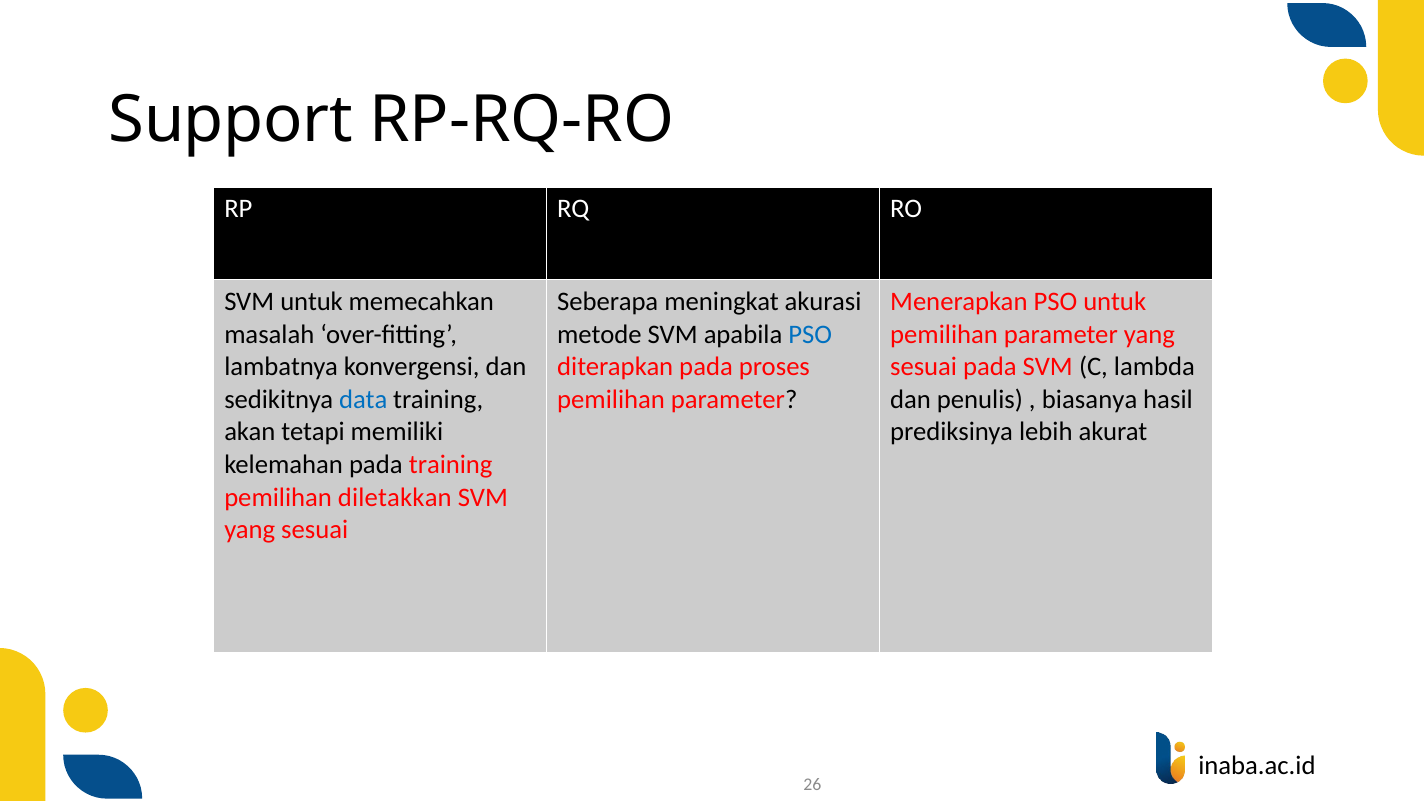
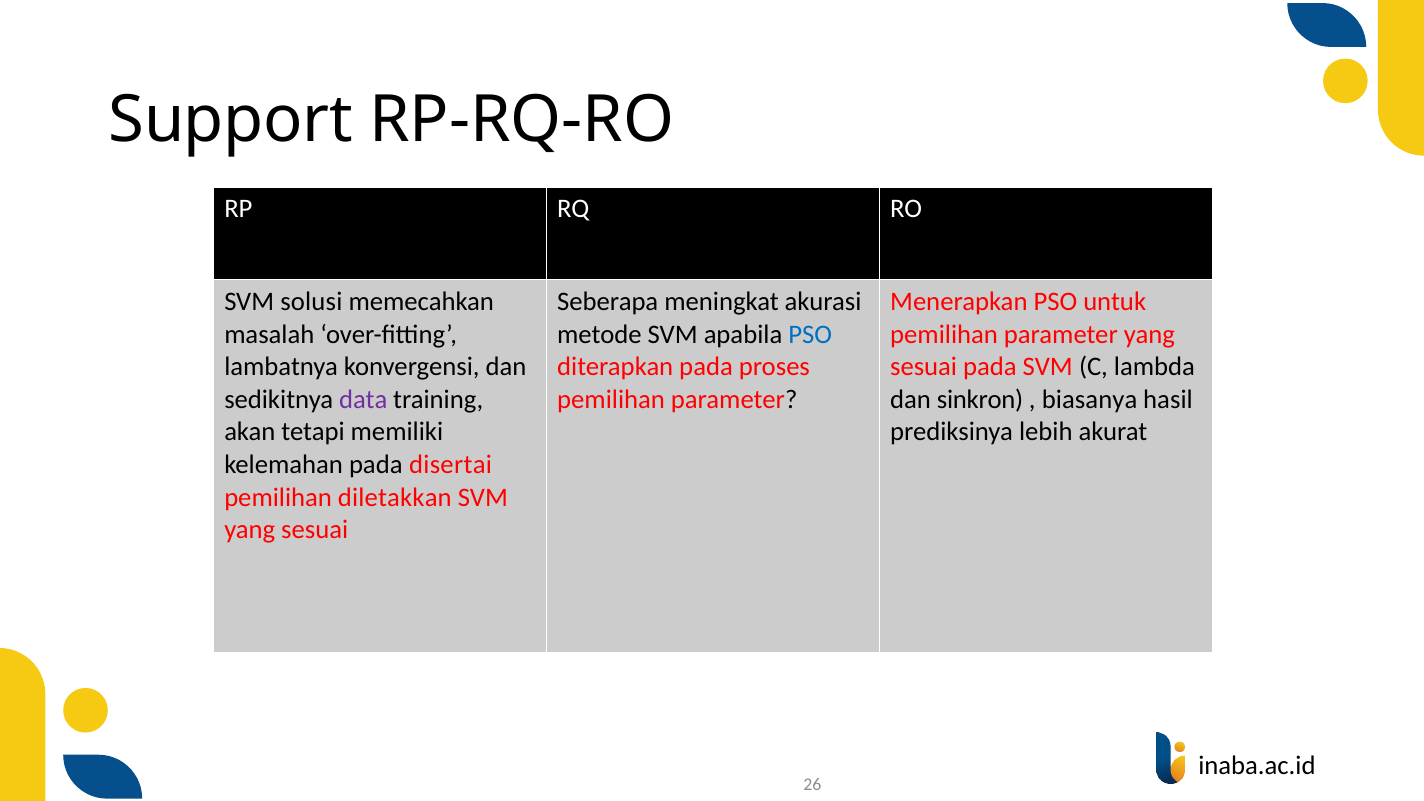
SVM untuk: untuk -> solusi
data colour: blue -> purple
penulis: penulis -> sinkron
pada training: training -> disertai
